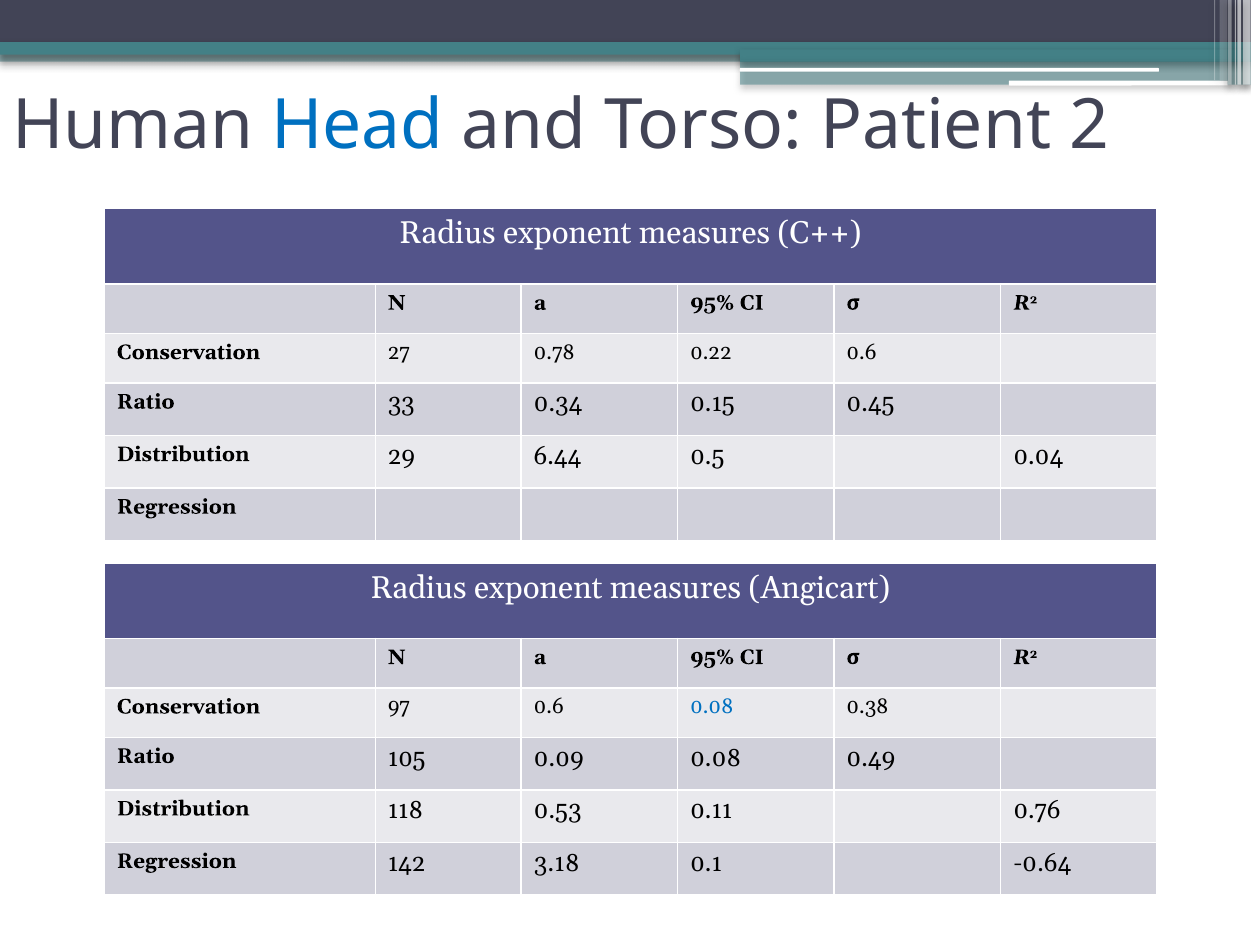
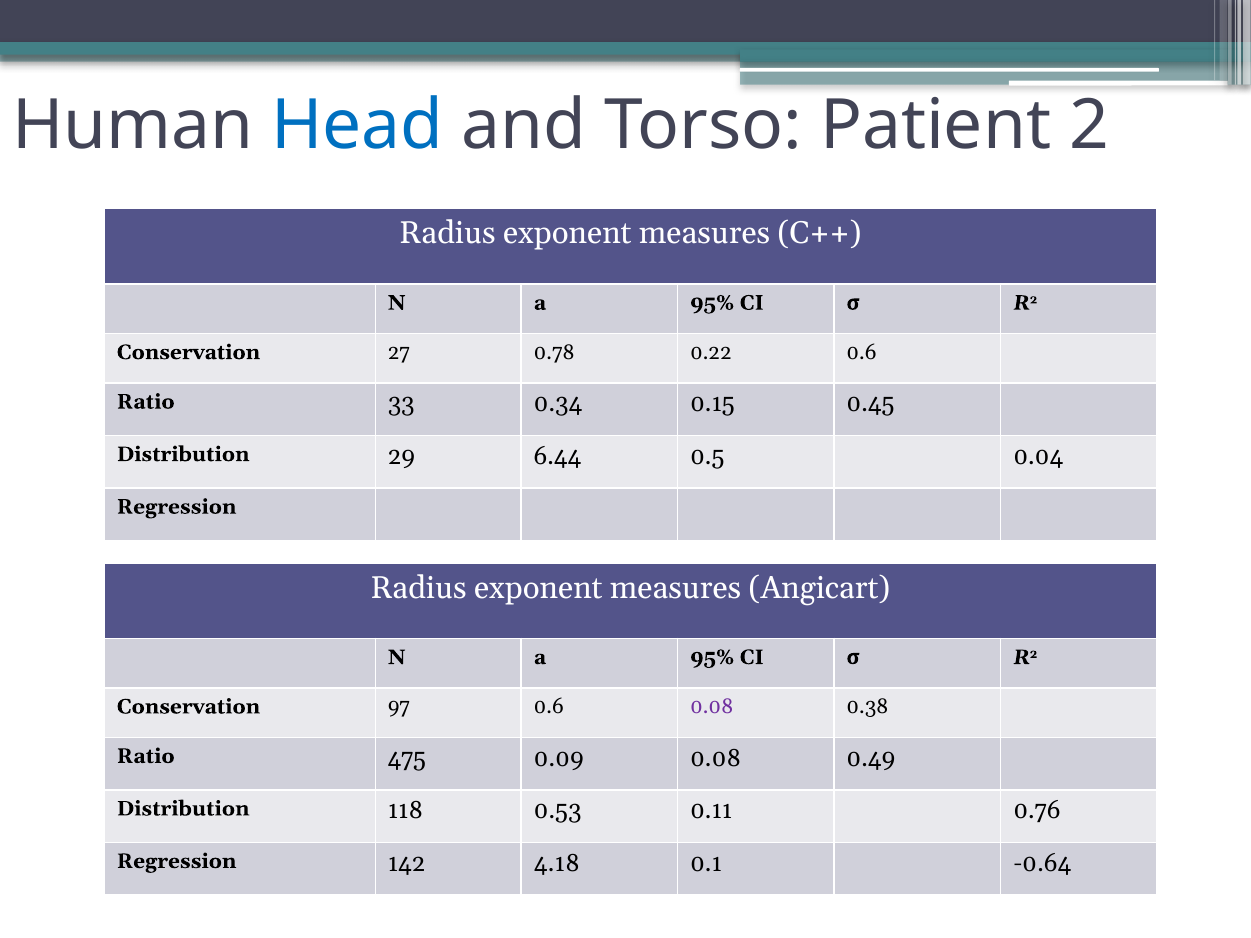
0.08 at (712, 707) colour: blue -> purple
105: 105 -> 475
3.18: 3.18 -> 4.18
